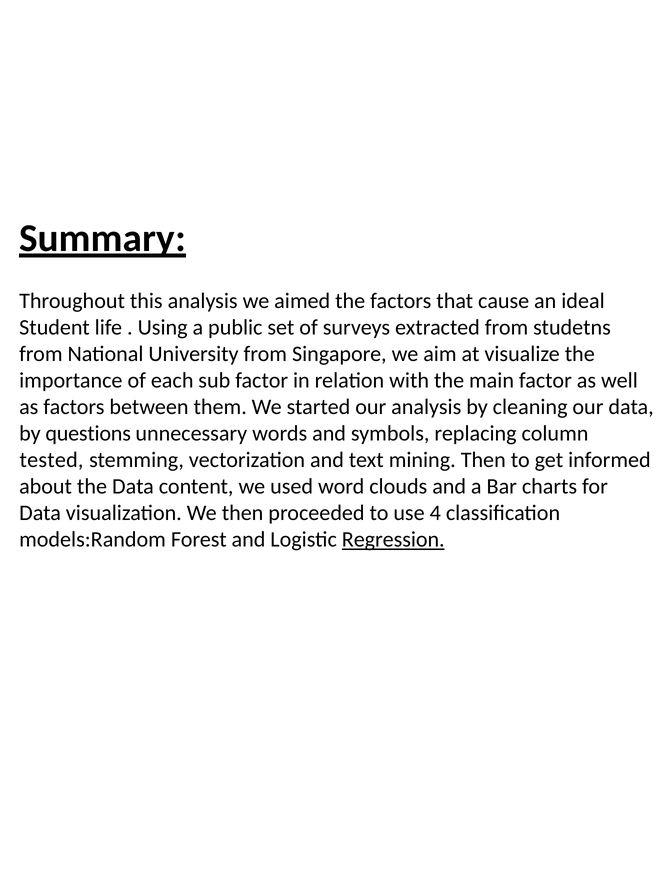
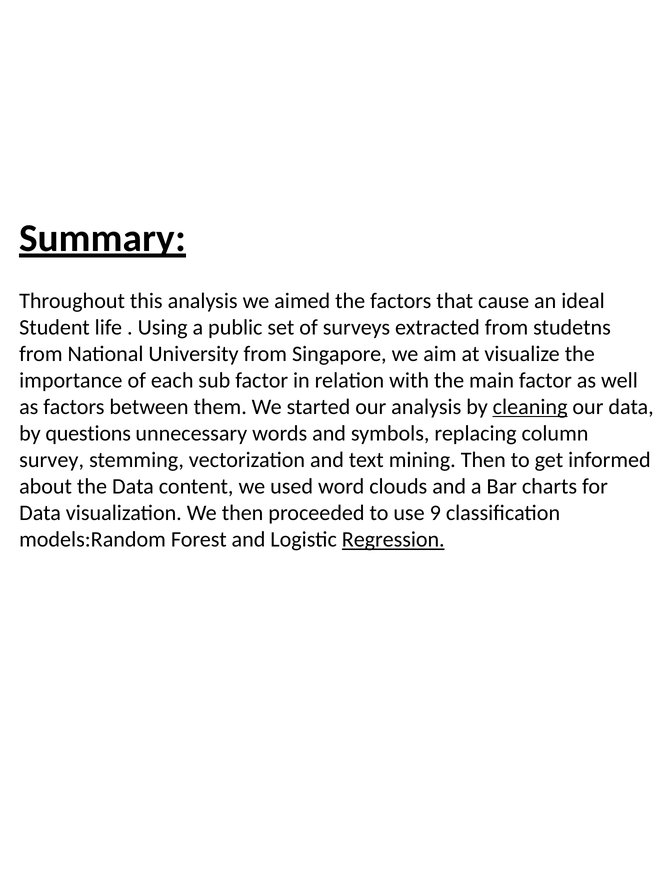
cleaning underline: none -> present
tested: tested -> survey
4: 4 -> 9
